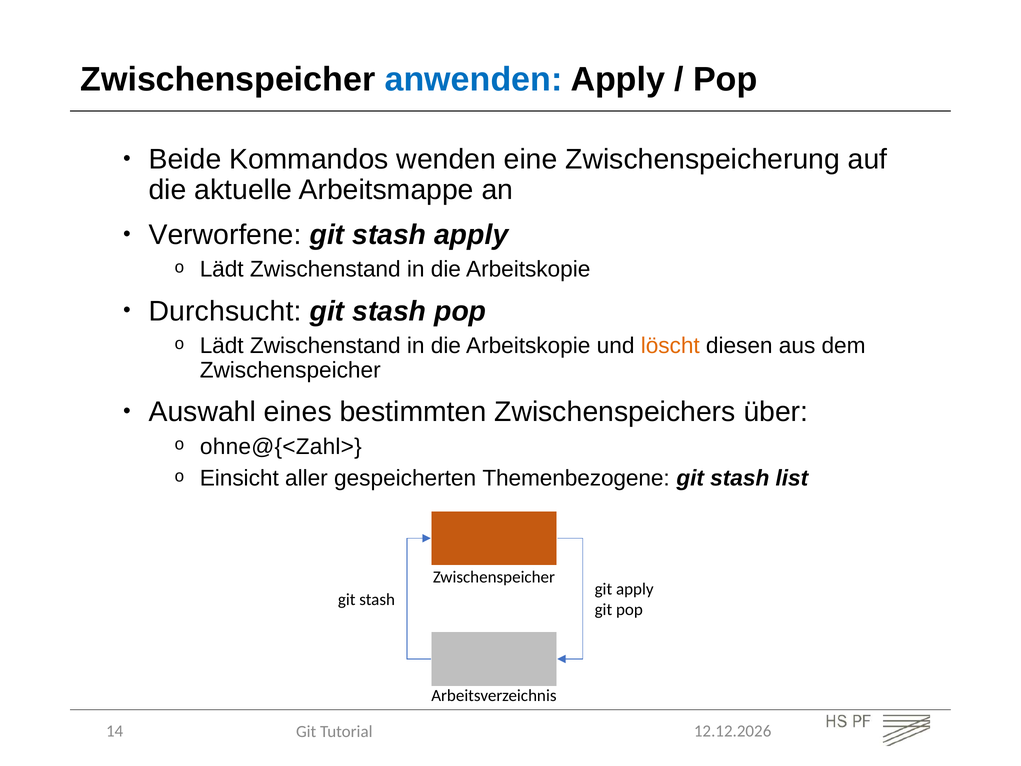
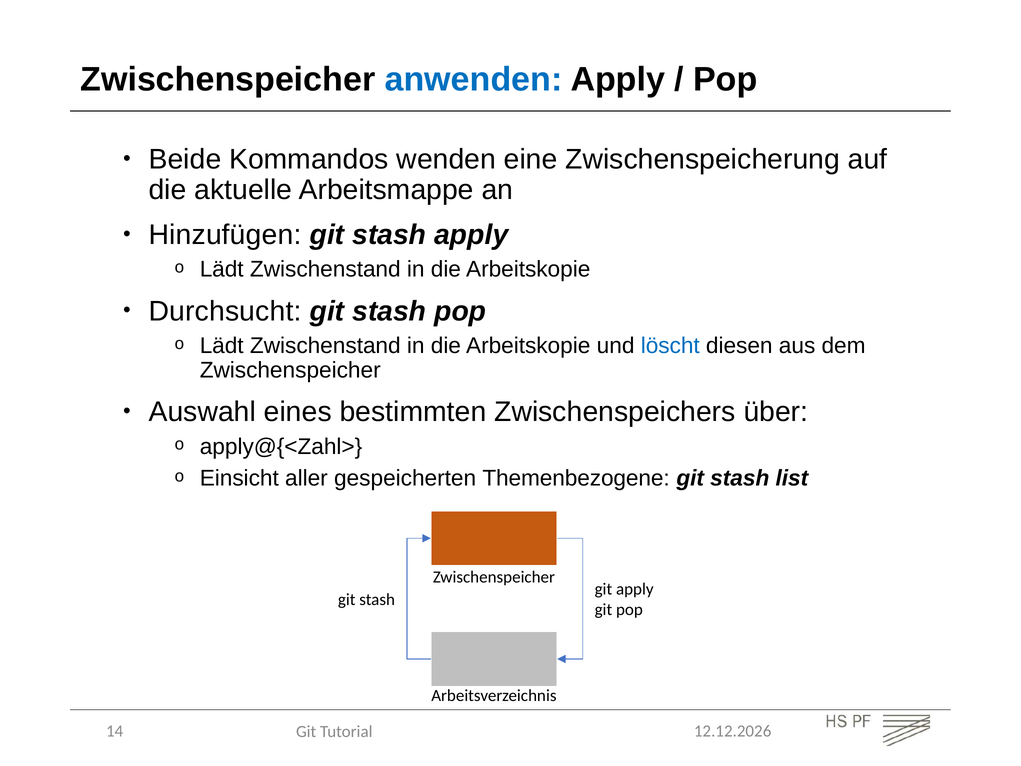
Verworfene: Verworfene -> Hinzufügen
löscht colour: orange -> blue
ohne@{<Zahl>: ohne@{<Zahl> -> apply@{<Zahl>
